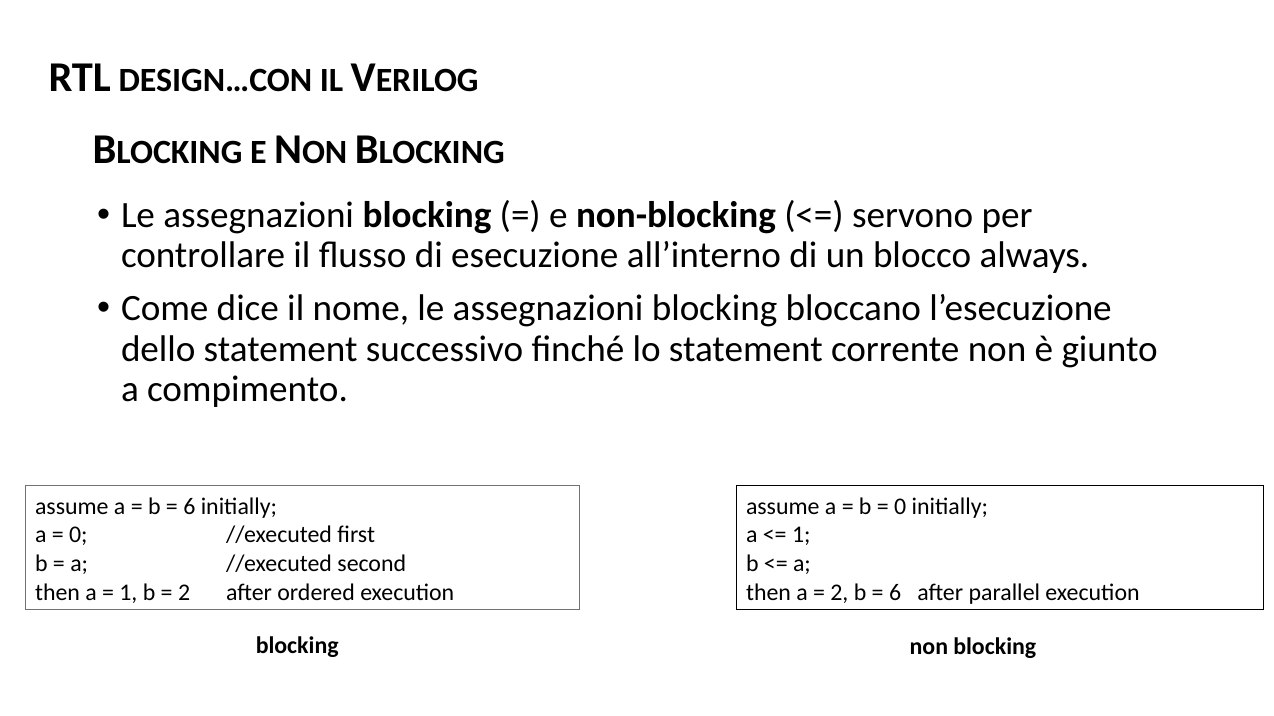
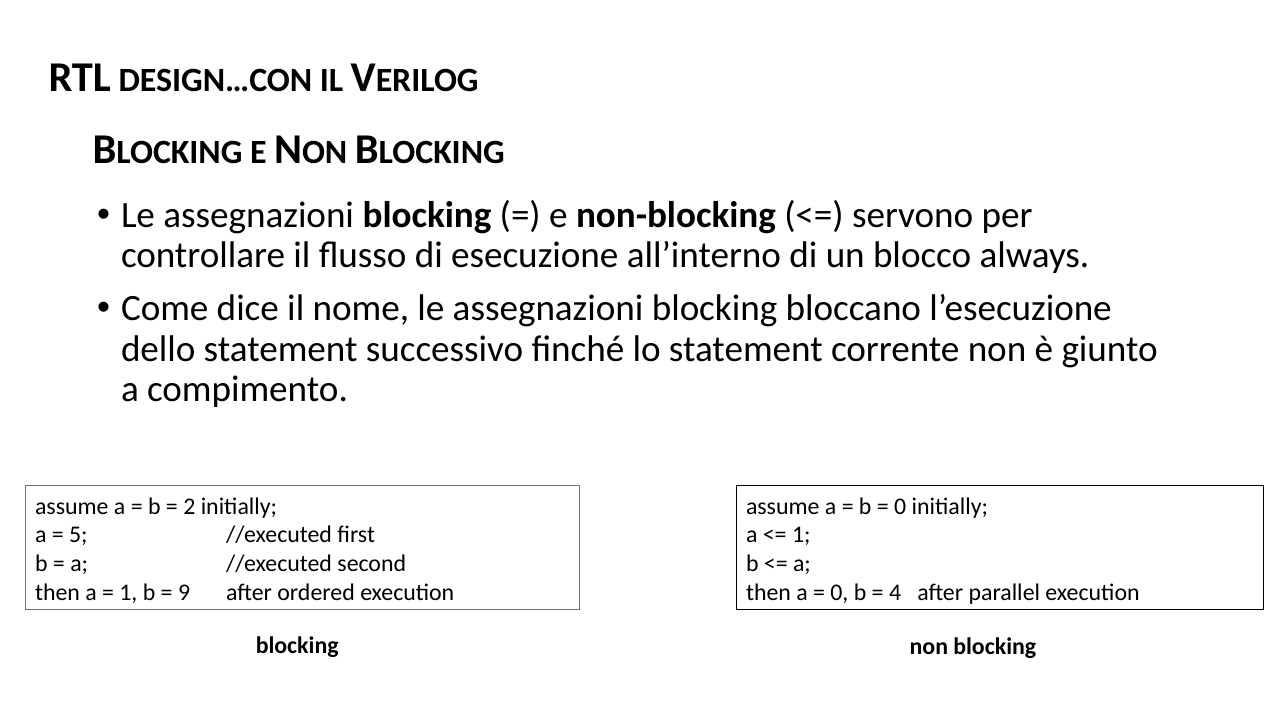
6 at (189, 507): 6 -> 2
0 at (78, 536): 0 -> 5
2 at (184, 593): 2 -> 9
2 at (839, 593): 2 -> 0
6 at (895, 593): 6 -> 4
